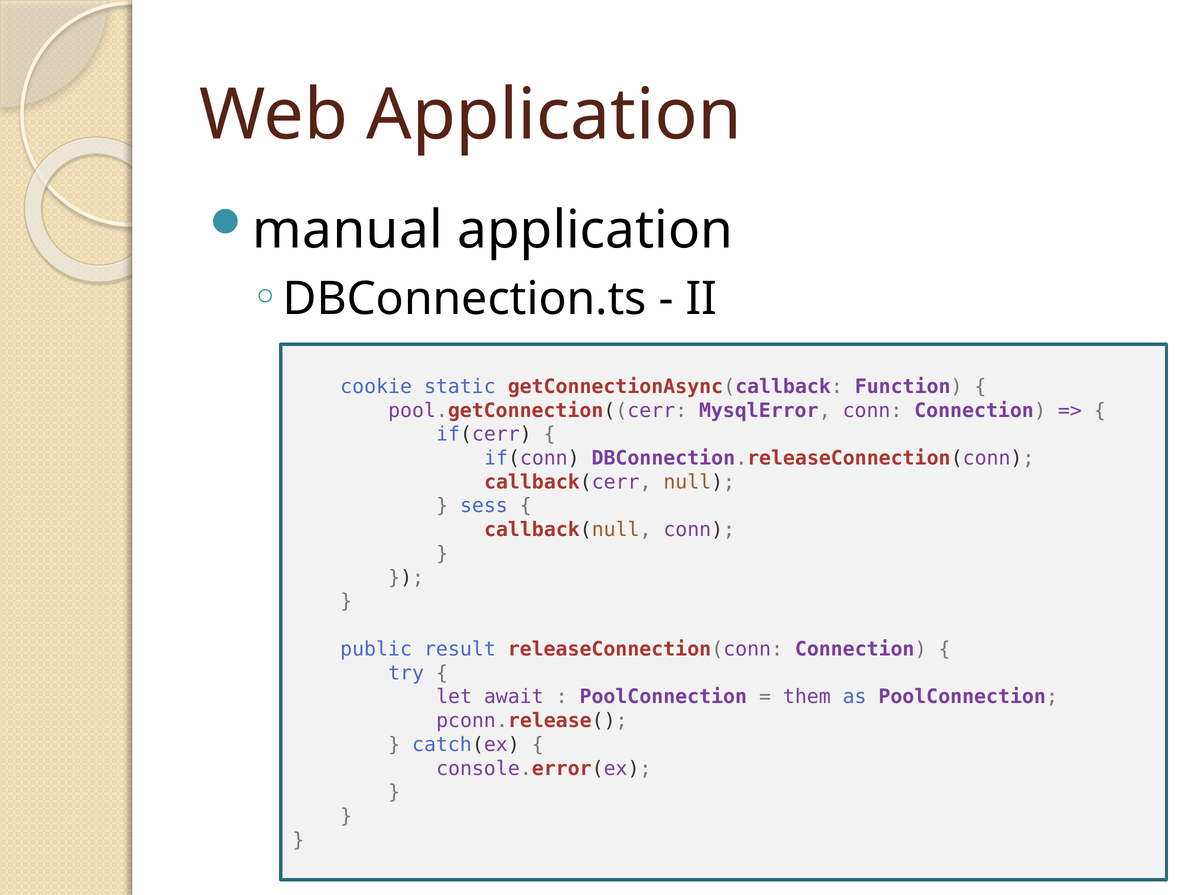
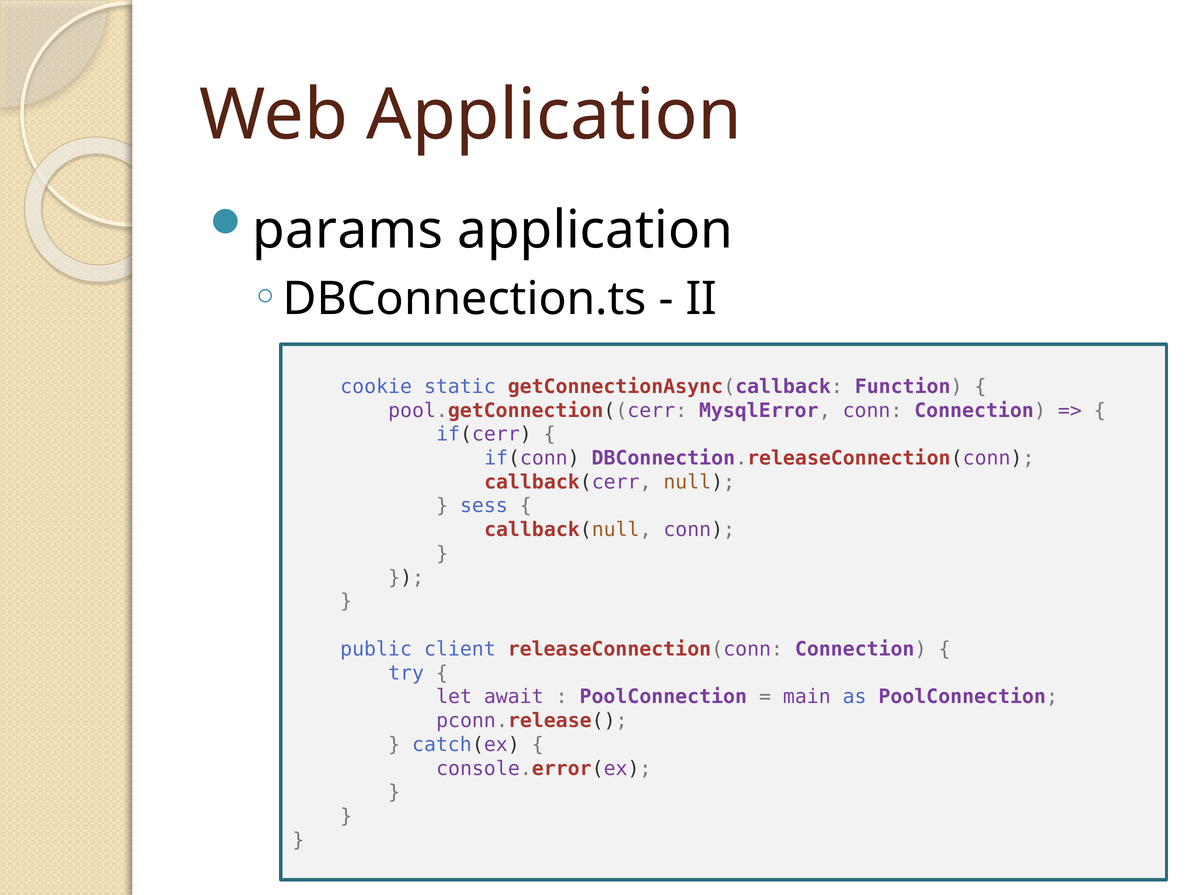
manual: manual -> params
result: result -> client
them: them -> main
